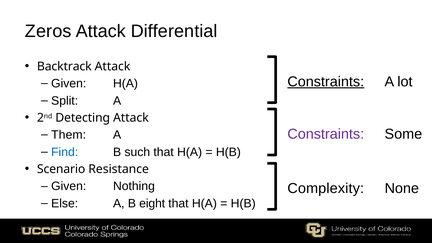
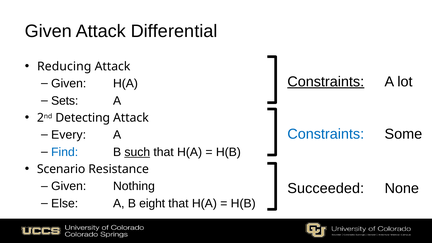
Zeros at (48, 31): Zeros -> Given
Backtrack: Backtrack -> Reducing
Split: Split -> Sets
Constraints at (326, 134) colour: purple -> blue
Them: Them -> Every
such underline: none -> present
Complexity: Complexity -> Succeeded
